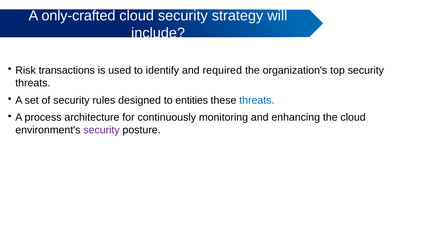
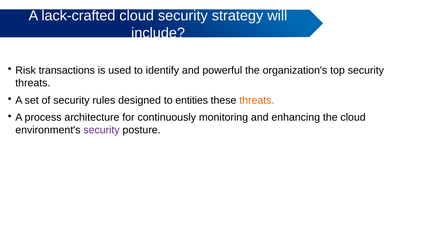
only-crafted: only-crafted -> lack-crafted
required: required -> powerful
threats at (257, 100) colour: blue -> orange
